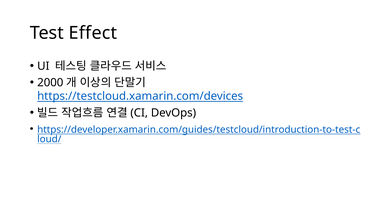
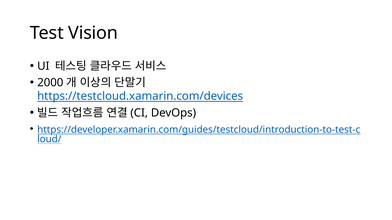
Effect: Effect -> Vision
